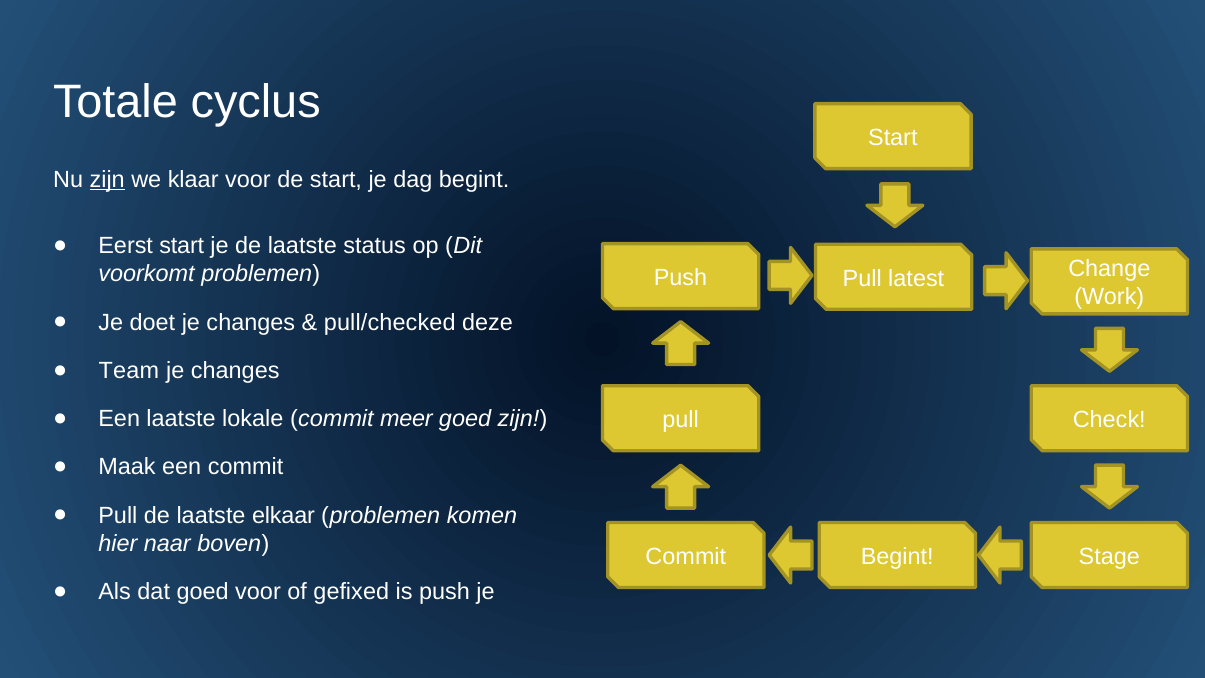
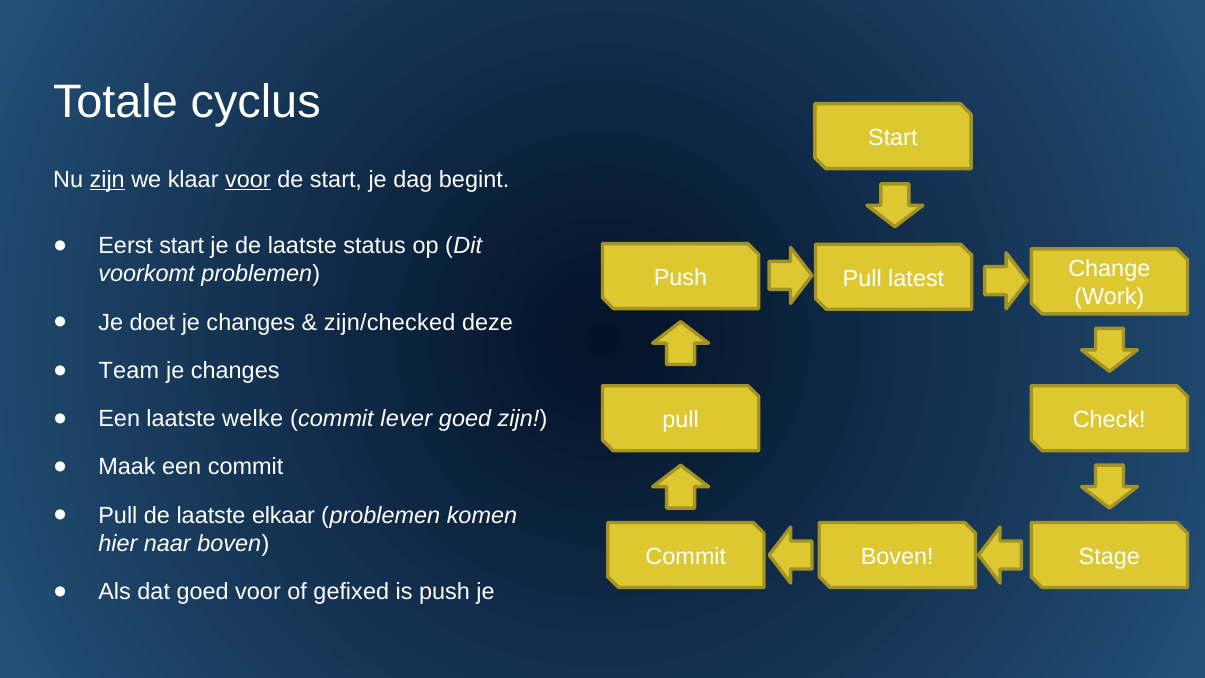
voor at (248, 180) underline: none -> present
pull/checked: pull/checked -> zijn/checked
lokale: lokale -> welke
meer: meer -> lever
Begint at (897, 556): Begint -> Boven
